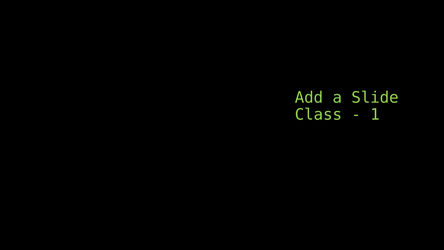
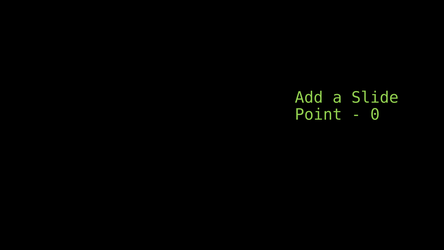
Class: Class -> Point
1: 1 -> 0
